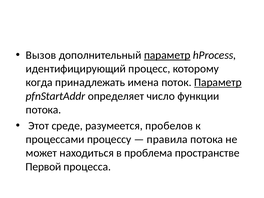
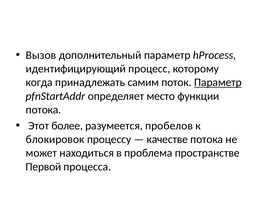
параметр at (167, 55) underline: present -> none
имена: имена -> самим
число: число -> место
среде: среде -> более
процессами: процессами -> блокировок
правила: правила -> качестве
